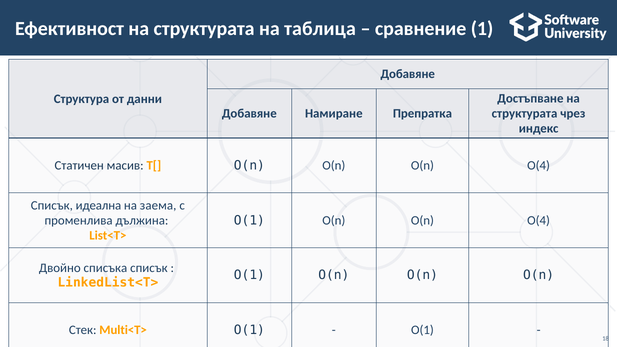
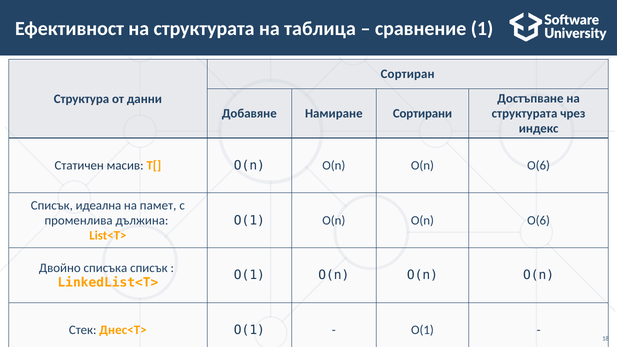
Добавяне at (408, 74): Добавяне -> Сортиран
Препратка: Препратка -> Сортирани
O(n O(n O(n O(4: O(4 -> O(6
заема: заема -> памет
O(1 O(n O(n O(4: O(4 -> O(6
Multi<T>: Multi<T> -> Днес<T>
